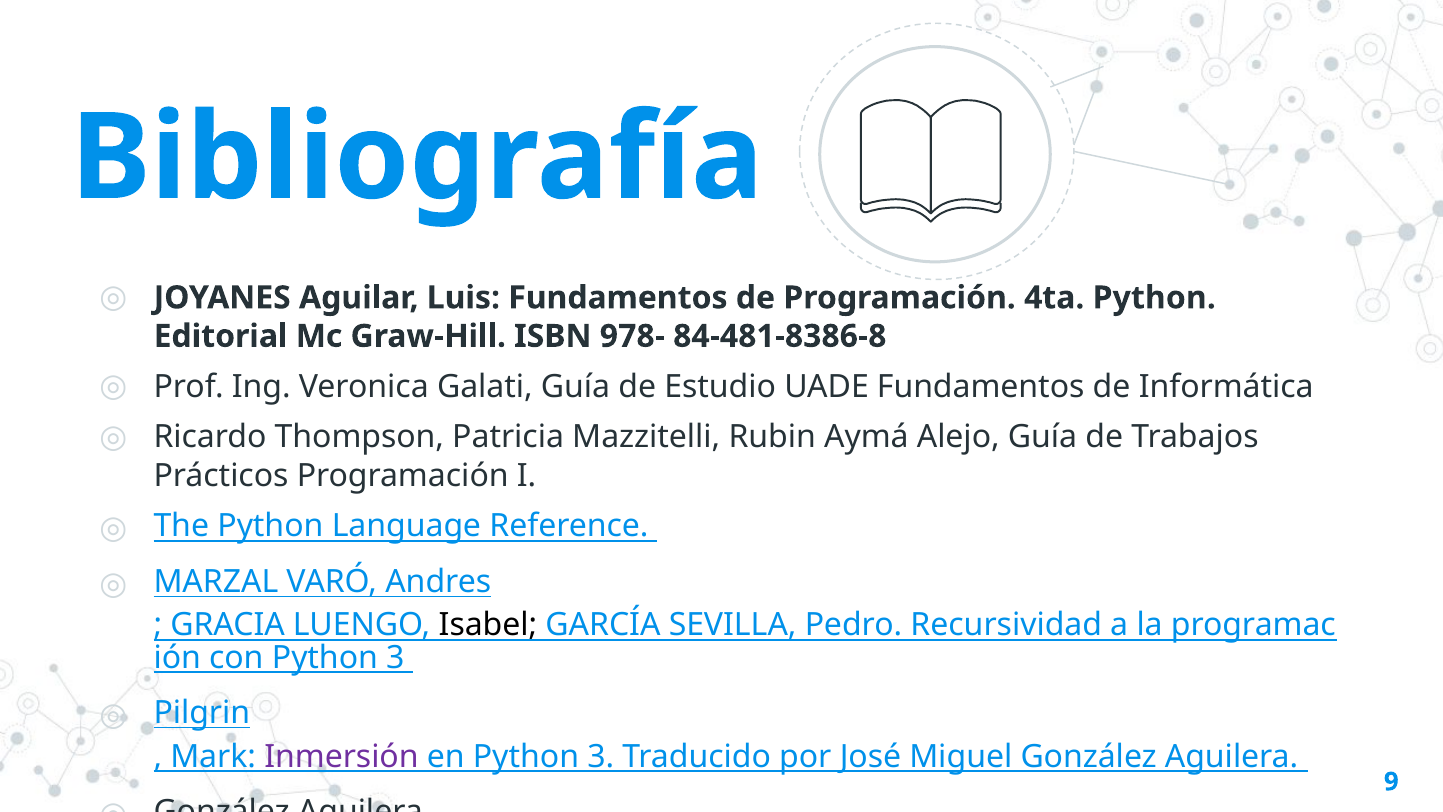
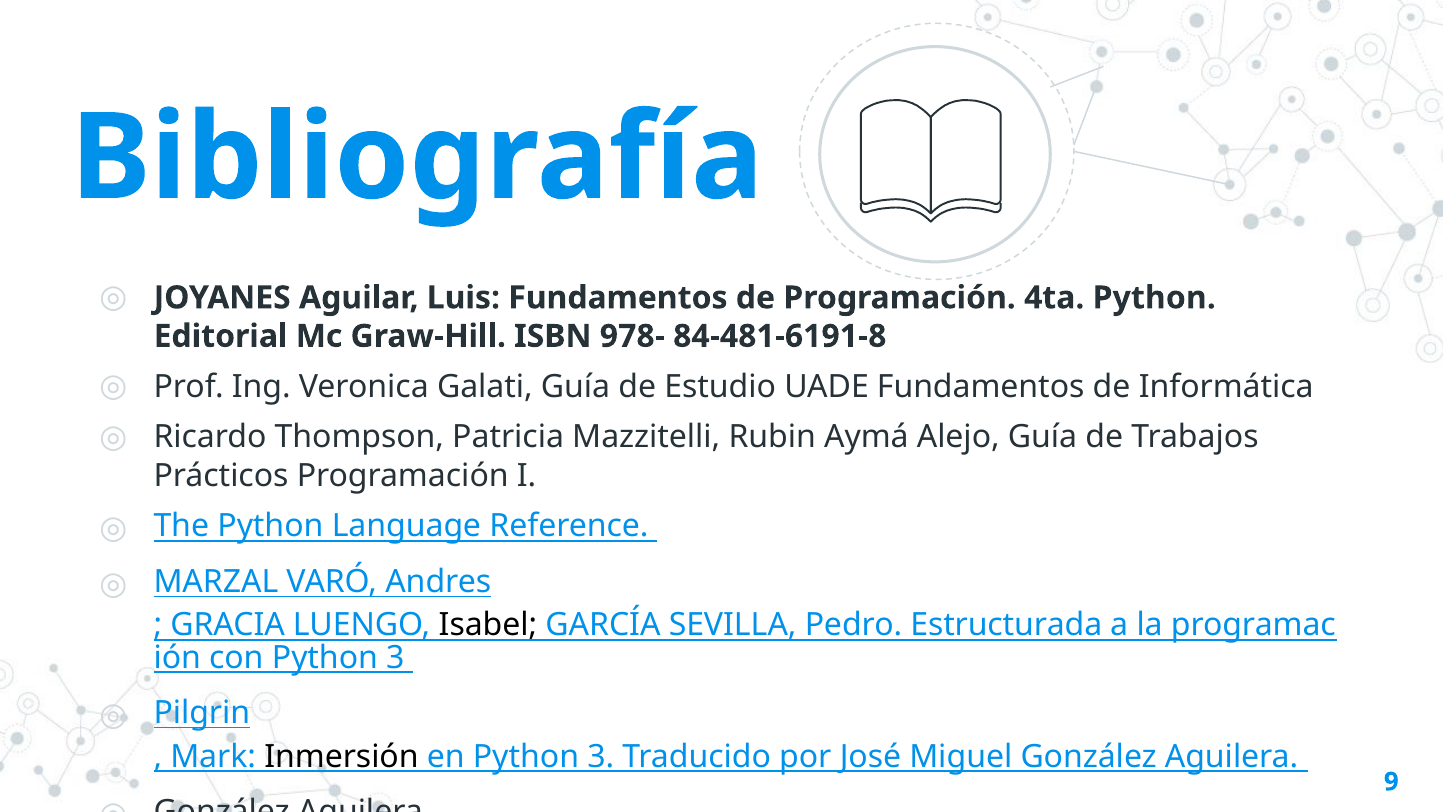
84-481-8386-8: 84-481-8386-8 -> 84-481-6191-8
Recursividad: Recursividad -> Estructurada
Inmersión colour: purple -> black
